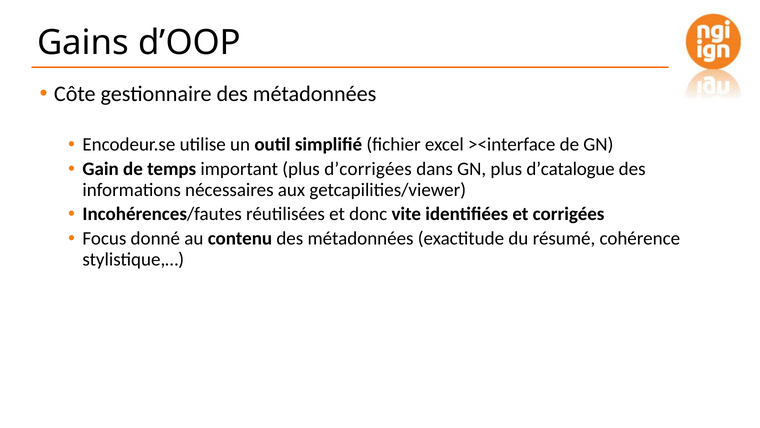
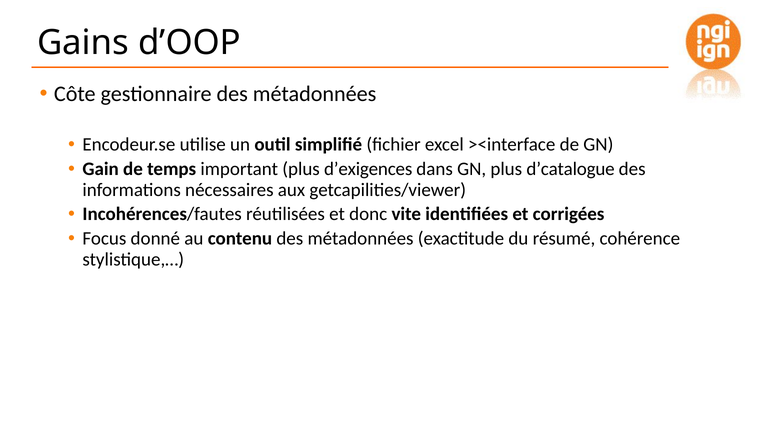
d’corrigées: d’corrigées -> d’exigences
